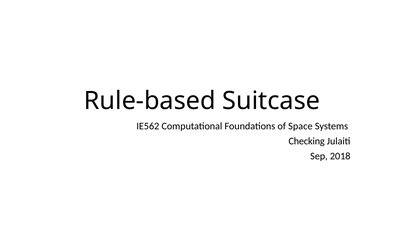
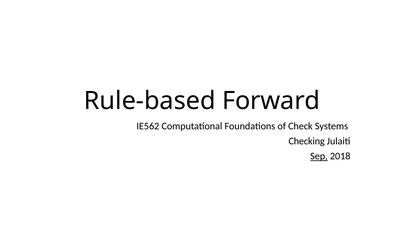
Suitcase: Suitcase -> Forward
Space: Space -> Check
Sep underline: none -> present
